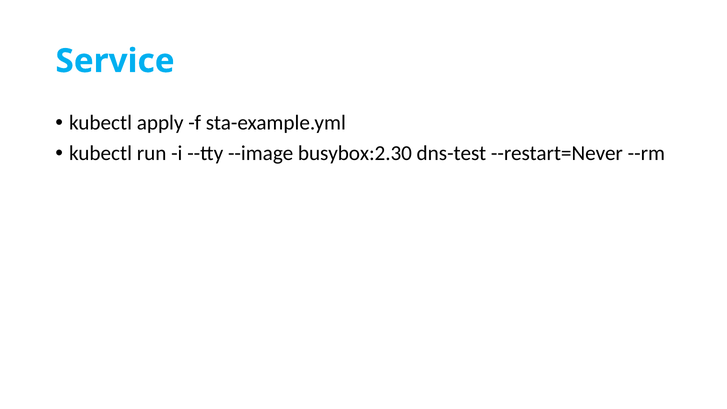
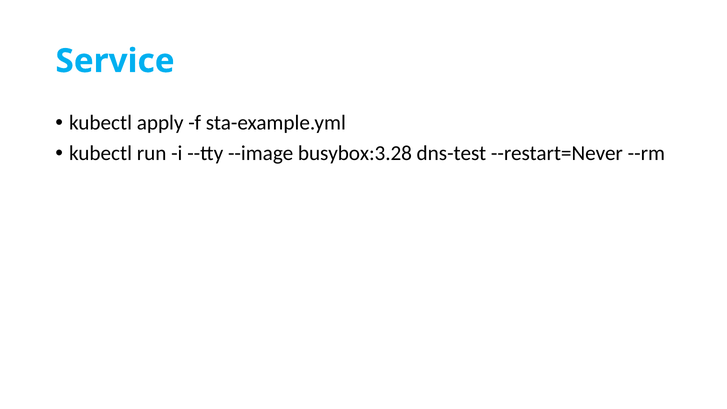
busybox:2.30: busybox:2.30 -> busybox:3.28
